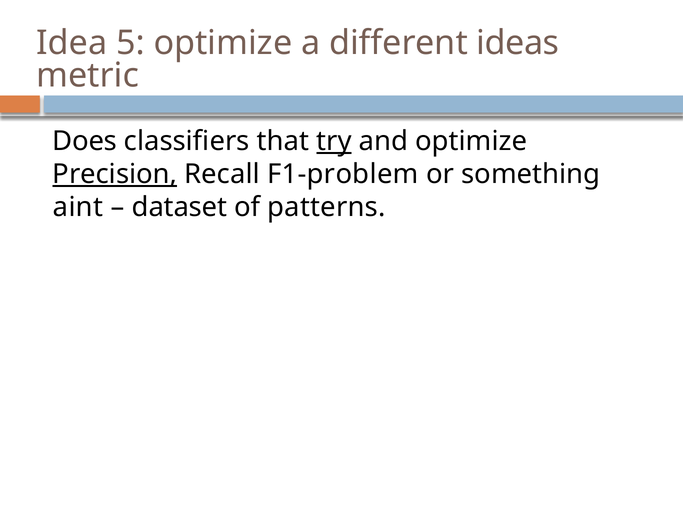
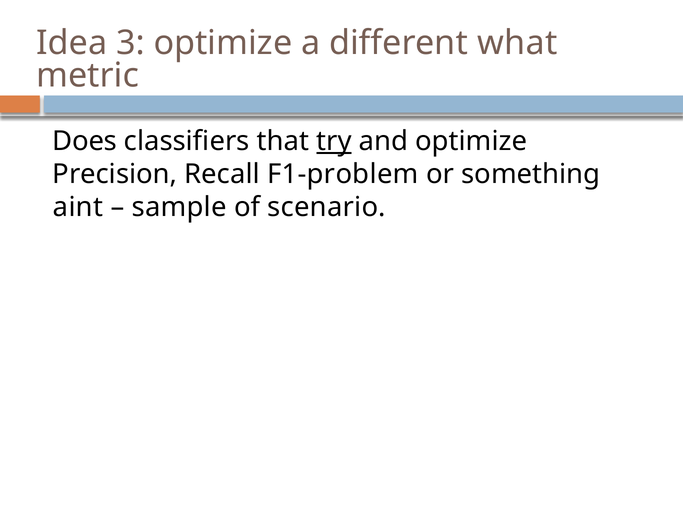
5: 5 -> 3
ideas: ideas -> what
Precision underline: present -> none
dataset: dataset -> sample
patterns: patterns -> scenario
